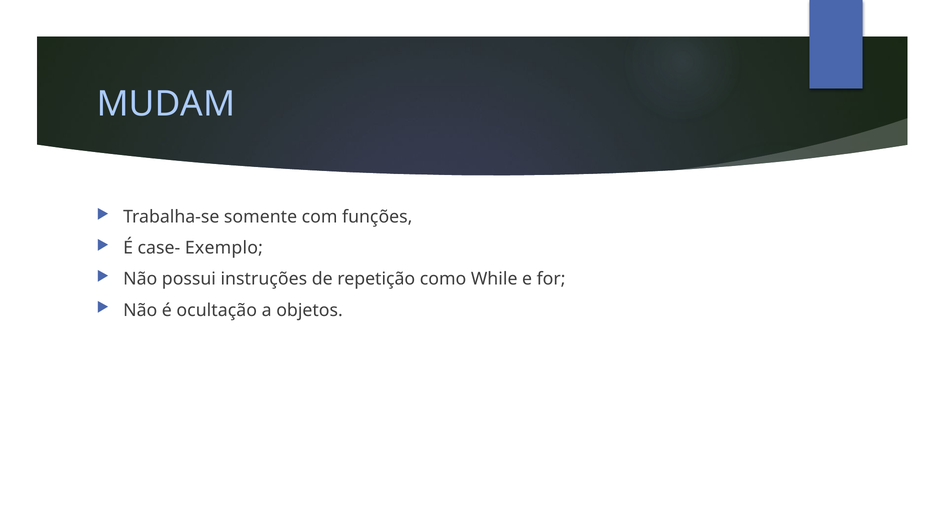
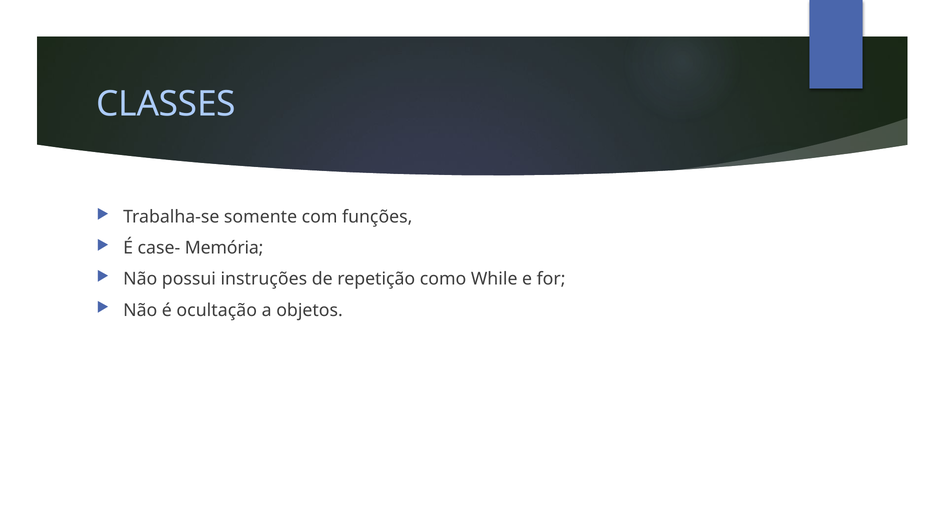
MUDAM: MUDAM -> CLASSES
Exemplo: Exemplo -> Memória
